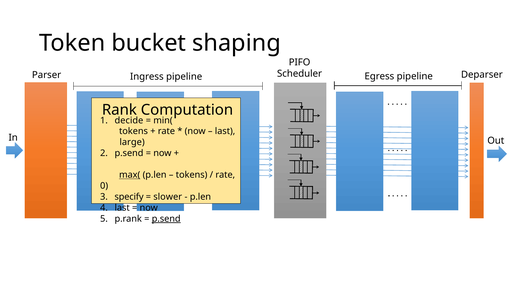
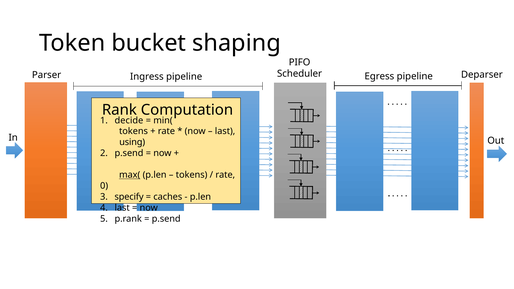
large: large -> using
slower: slower -> caches
p.send at (166, 219) underline: present -> none
